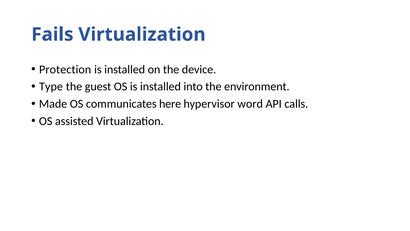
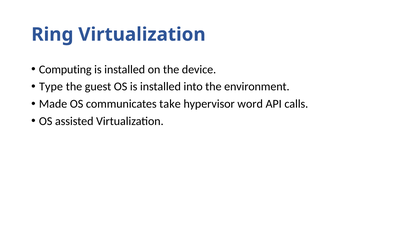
Fails: Fails -> Ring
Protection: Protection -> Computing
here: here -> take
